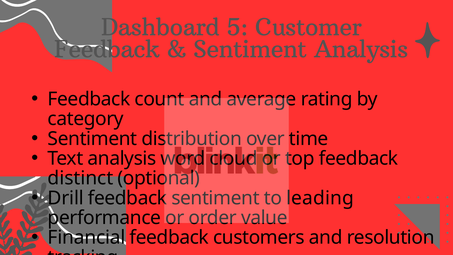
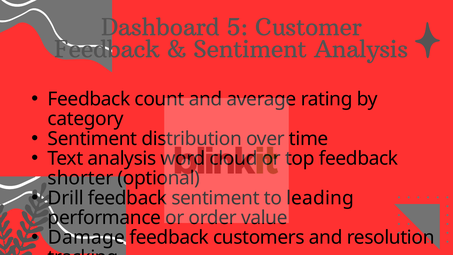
distinct: distinct -> shorter
Financial: Financial -> Damage
